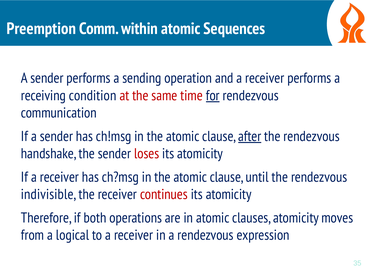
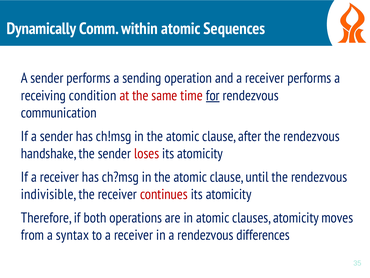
Preemption: Preemption -> Dynamically
after underline: present -> none
logical: logical -> syntax
expression: expression -> differences
